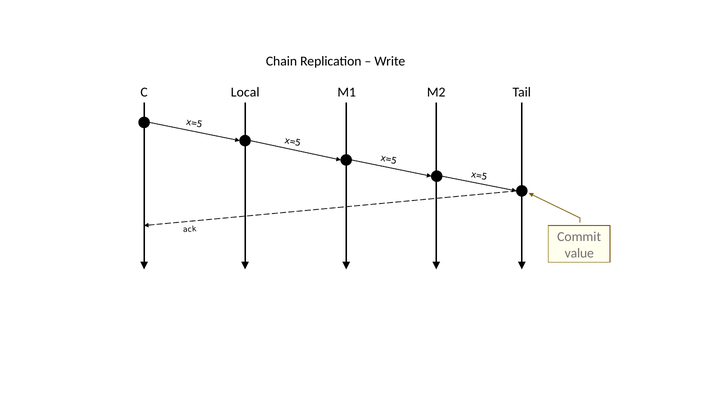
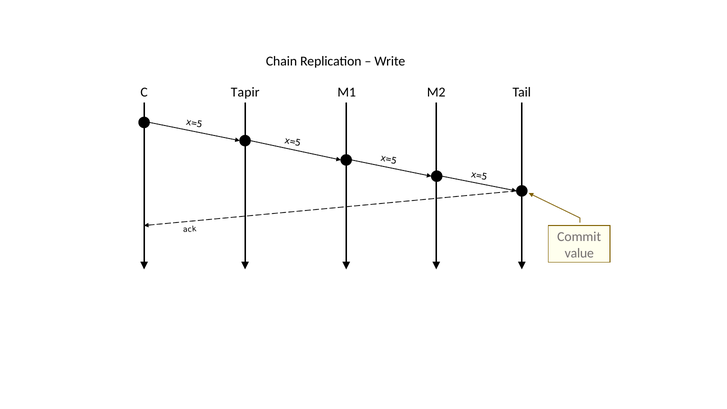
Local: Local -> Tapir
